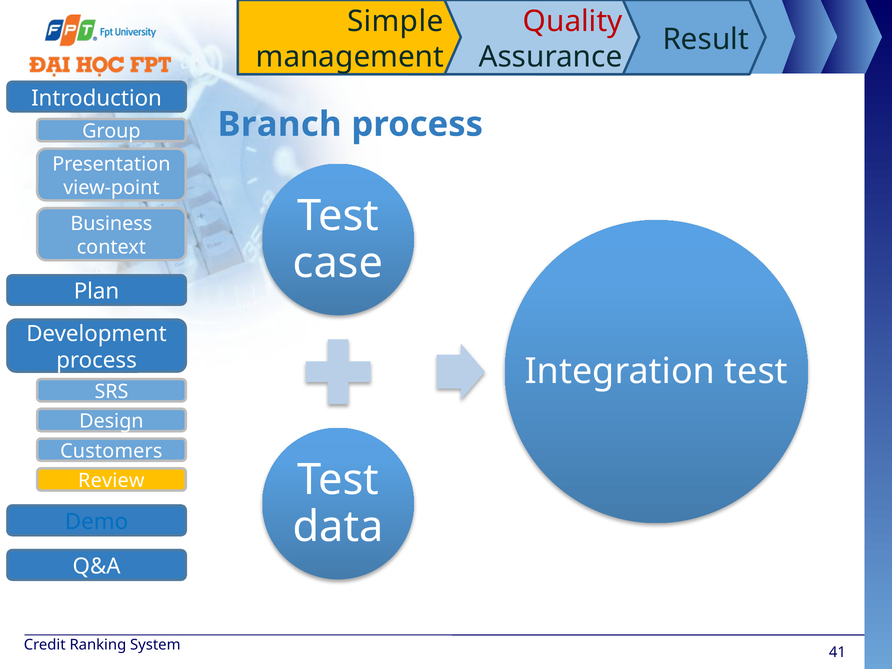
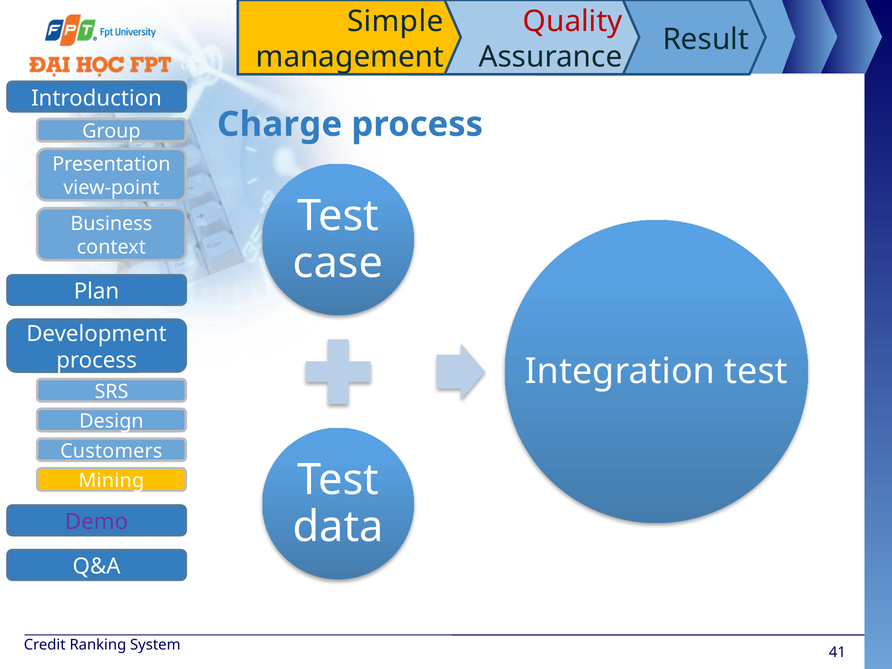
Branch: Branch -> Charge
Review: Review -> Mining
Demo colour: blue -> purple
